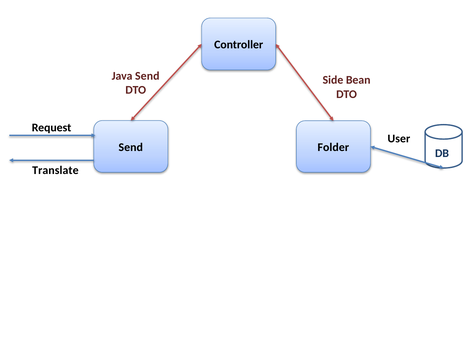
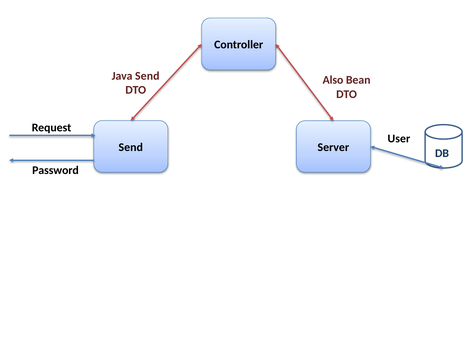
Side: Side -> Also
Folder: Folder -> Server
Translate: Translate -> Password
